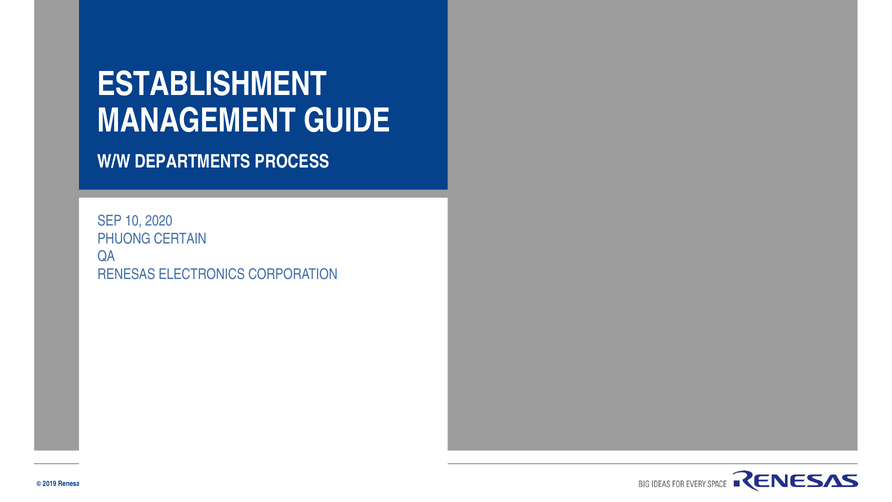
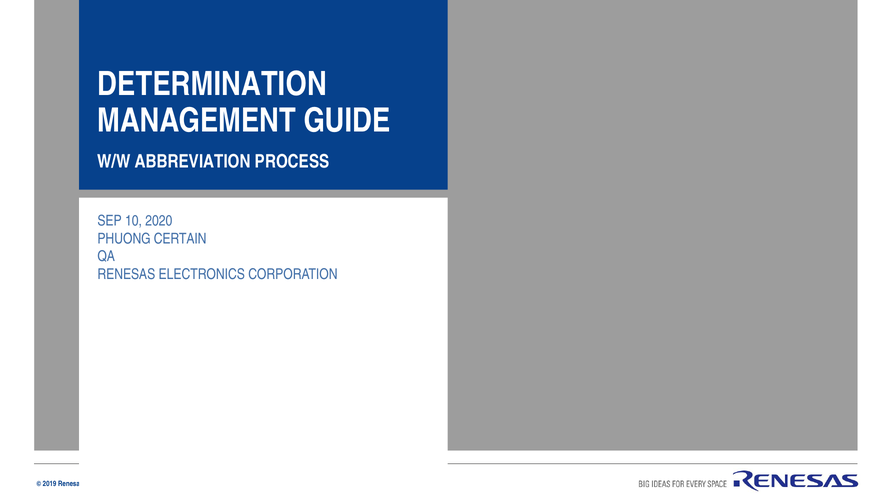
ESTABLISHMENT: ESTABLISHMENT -> DETERMINATION
DEPARTMENTS: DEPARTMENTS -> ABBREVIATION
